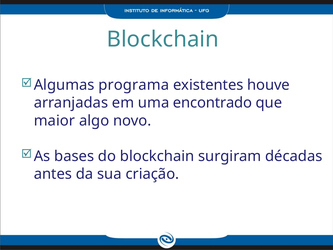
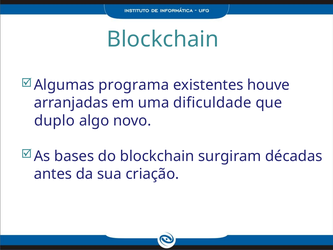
encontrado: encontrado -> dificuldade
maior: maior -> duplo
